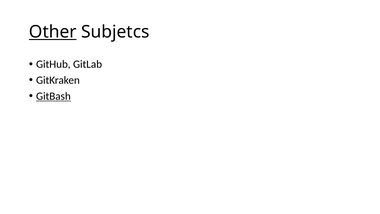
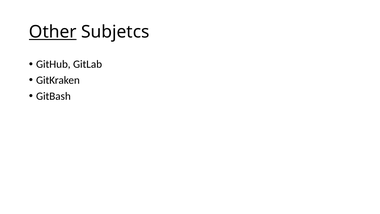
GitBash underline: present -> none
